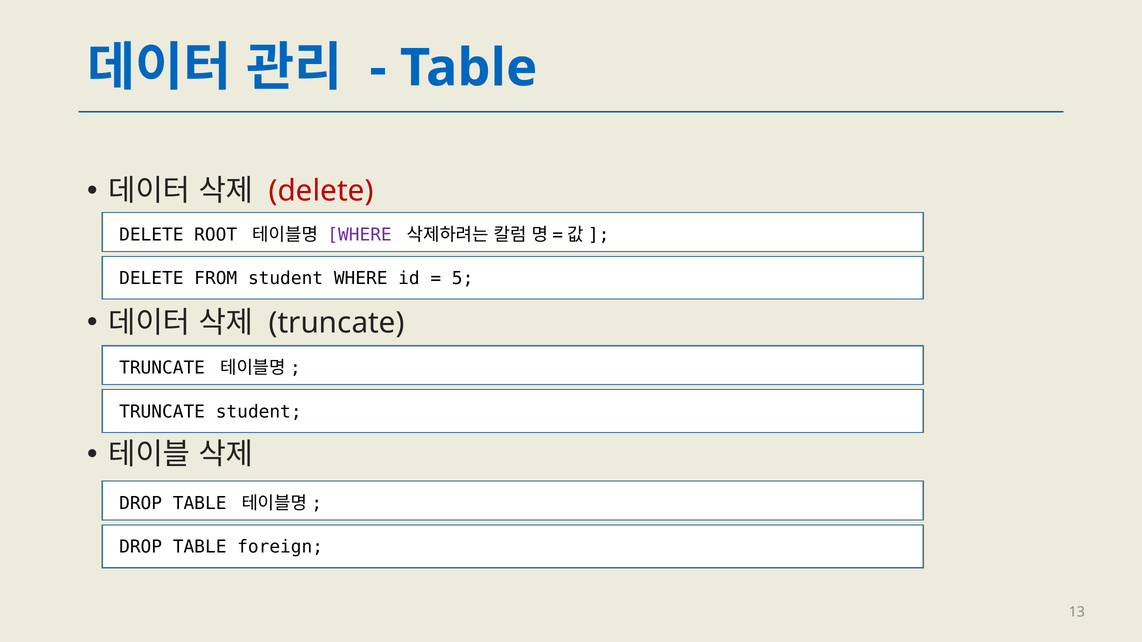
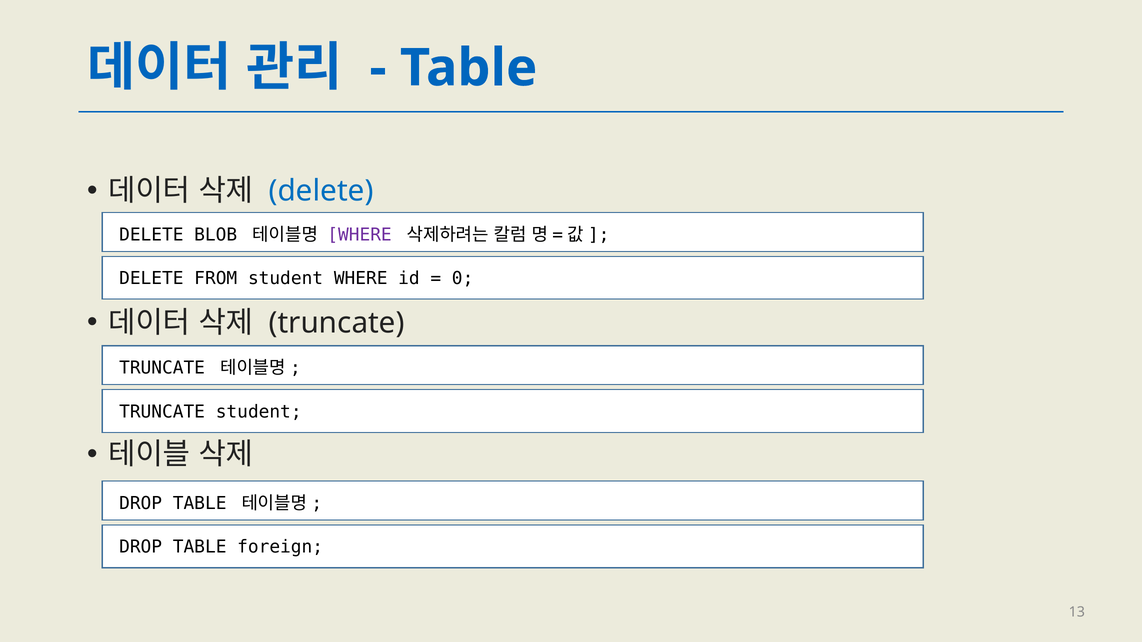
delete at (321, 191) colour: red -> blue
ROOT: ROOT -> BLOB
5: 5 -> 0
